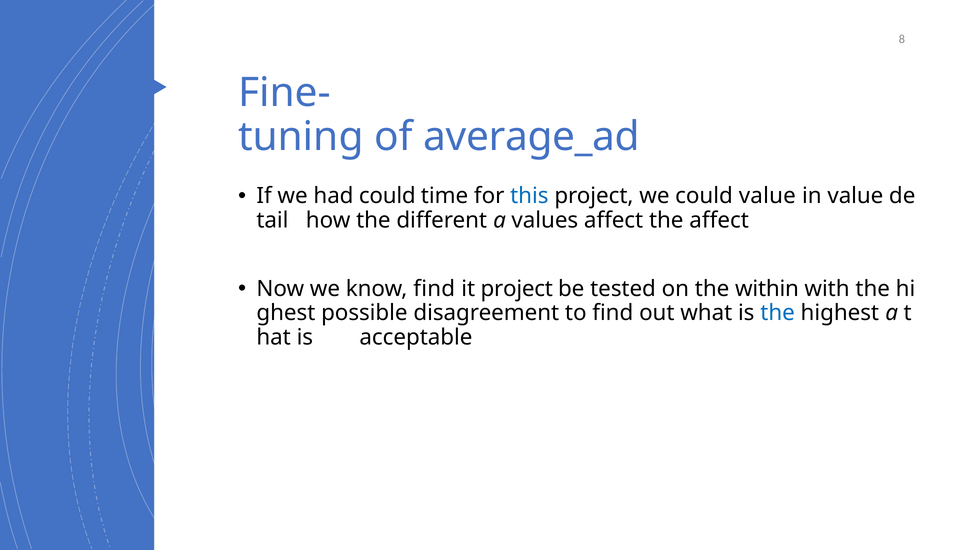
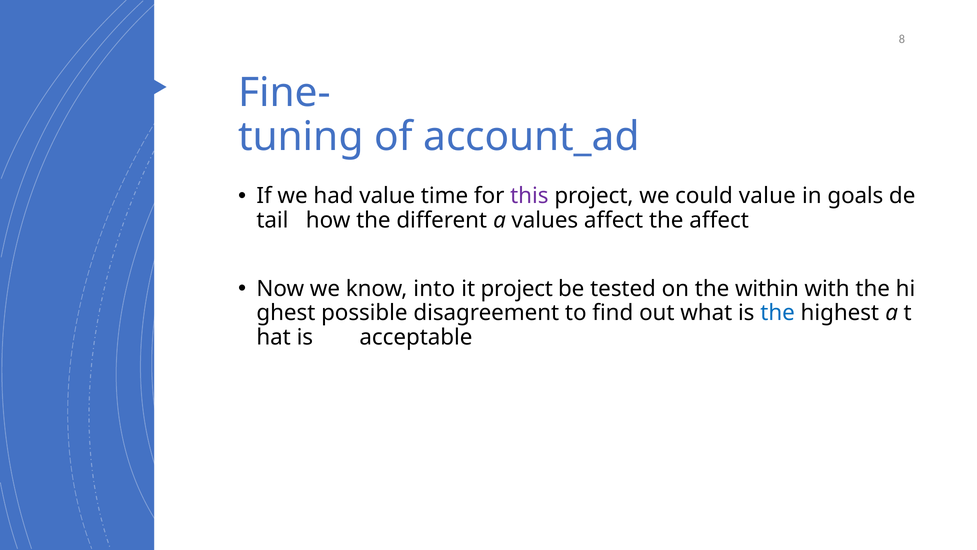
average_ad: average_ad -> account_ad
had could: could -> value
this colour: blue -> purple
in value: value -> goals
know find: find -> into
